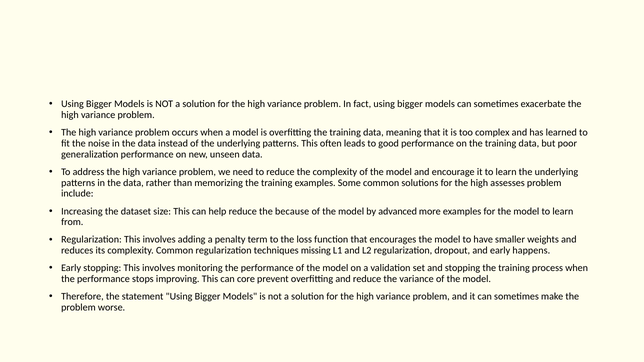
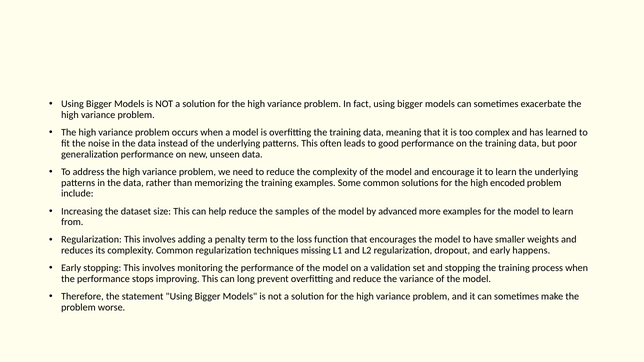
assesses: assesses -> encoded
because: because -> samples
core: core -> long
